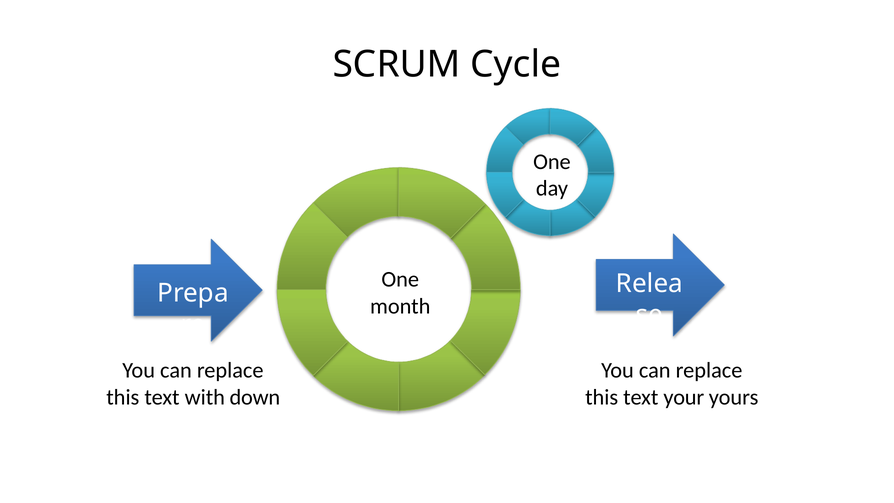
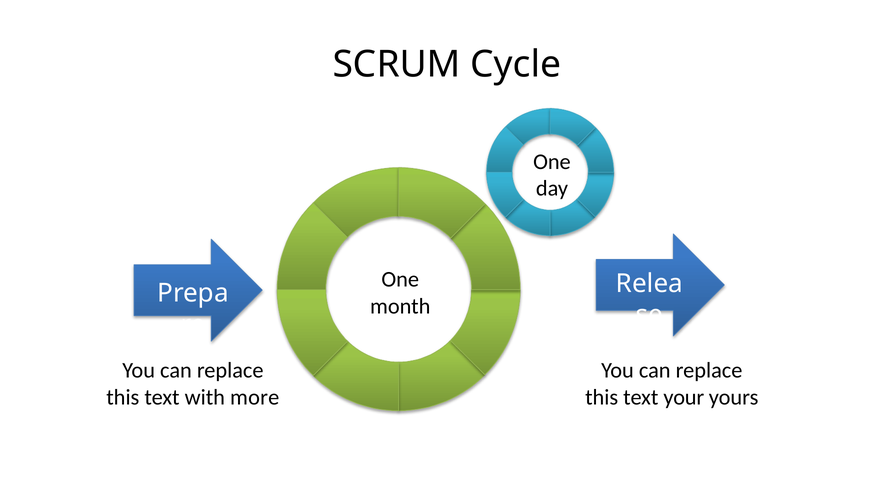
down: down -> more
